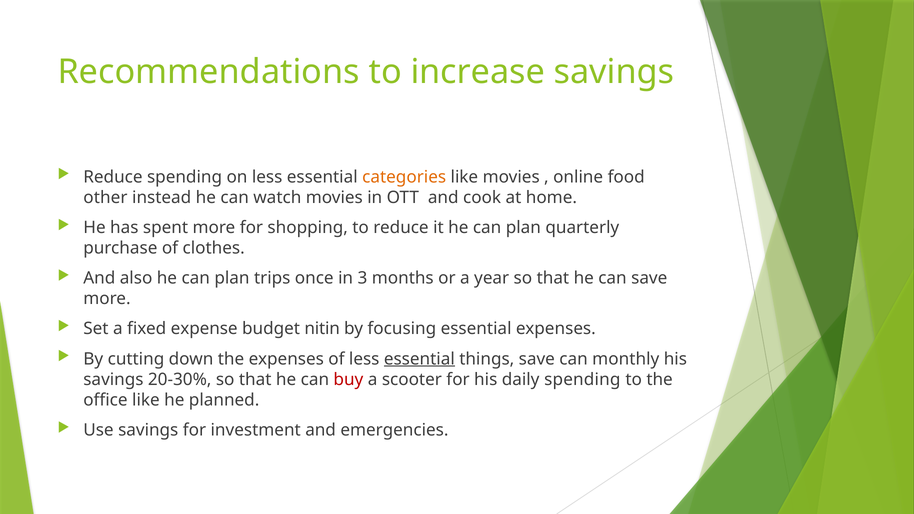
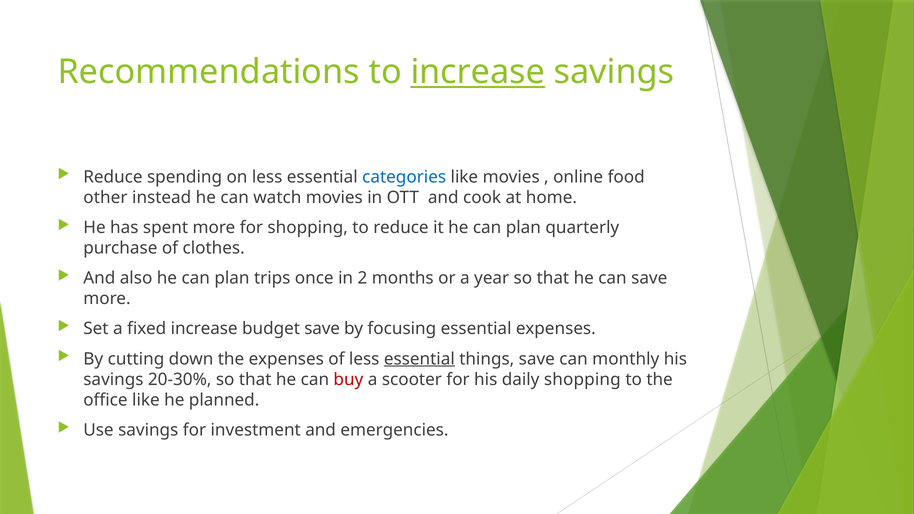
increase at (478, 72) underline: none -> present
categories colour: orange -> blue
3: 3 -> 2
fixed expense: expense -> increase
budget nitin: nitin -> save
daily spending: spending -> shopping
